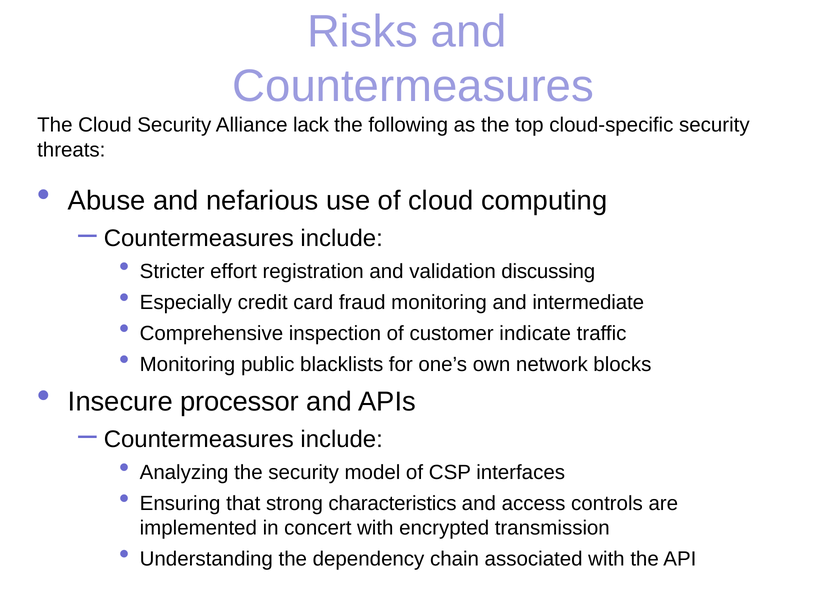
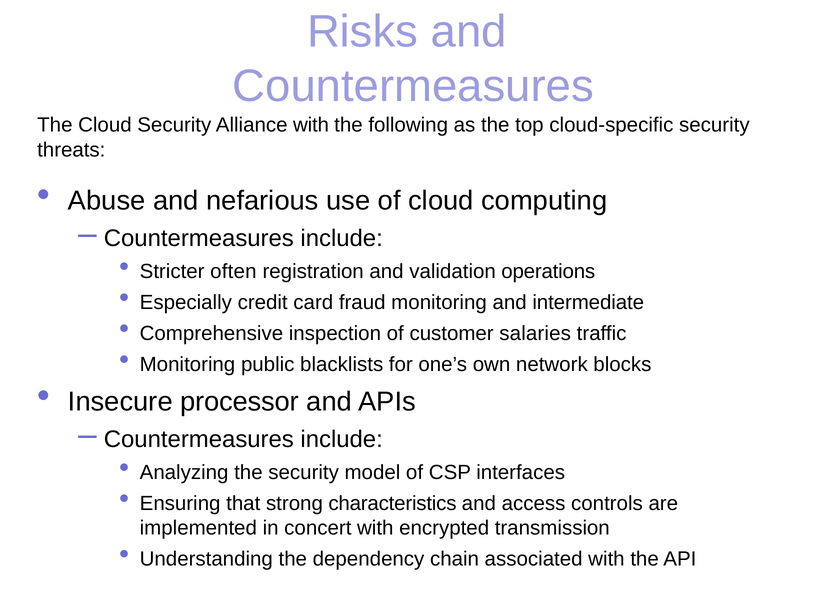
Alliance lack: lack -> with
effort: effort -> often
discussing: discussing -> operations
indicate: indicate -> salaries
